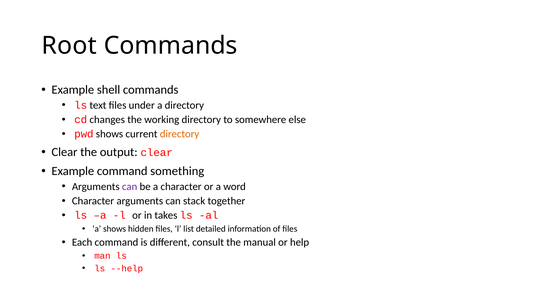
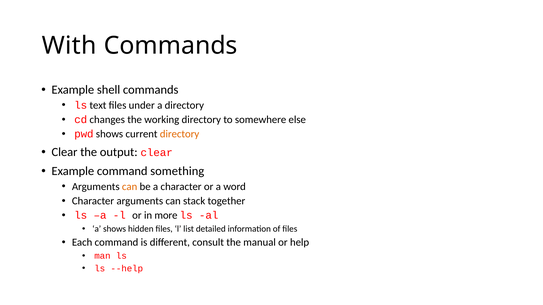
Root: Root -> With
can at (130, 187) colour: purple -> orange
takes: takes -> more
